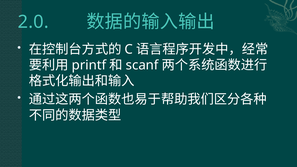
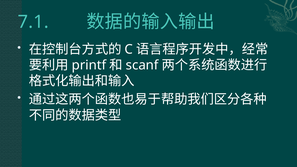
2.0: 2.0 -> 7.1
